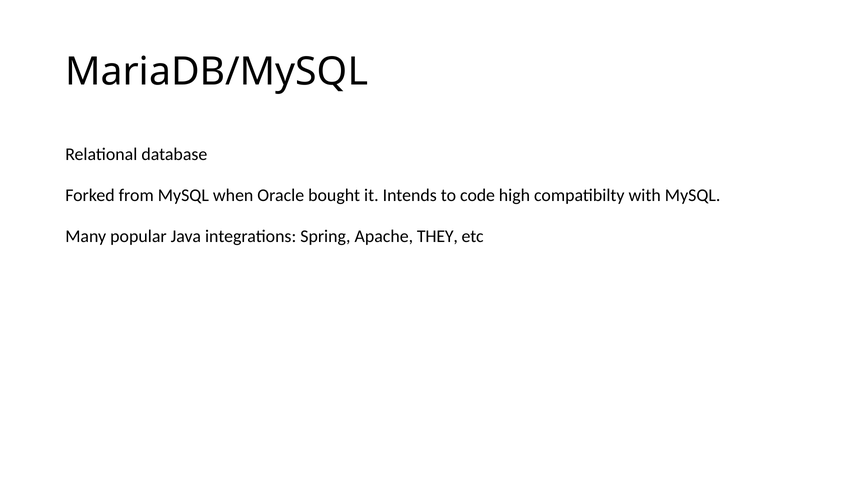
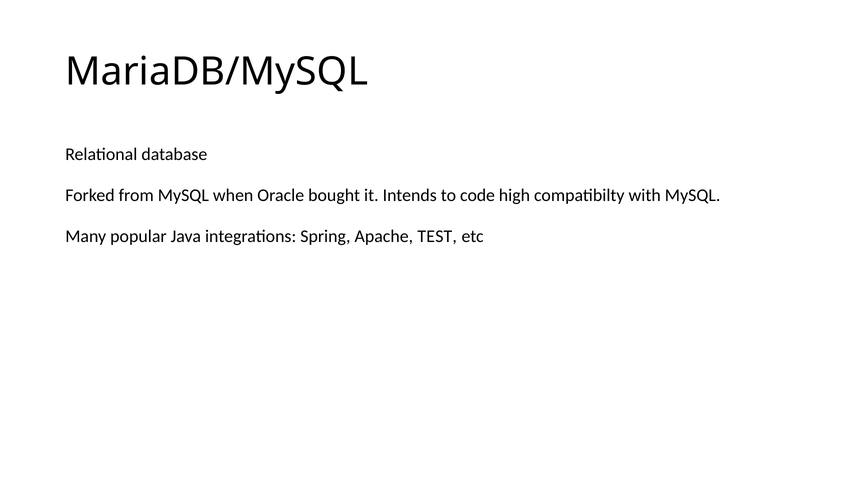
THEY: THEY -> TEST
